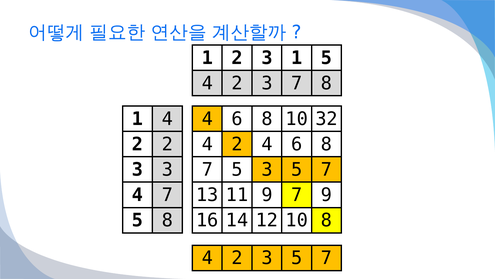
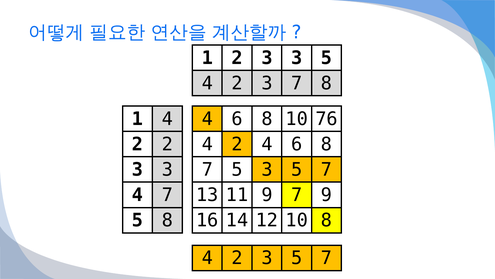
1 2 3 1: 1 -> 3
32: 32 -> 76
